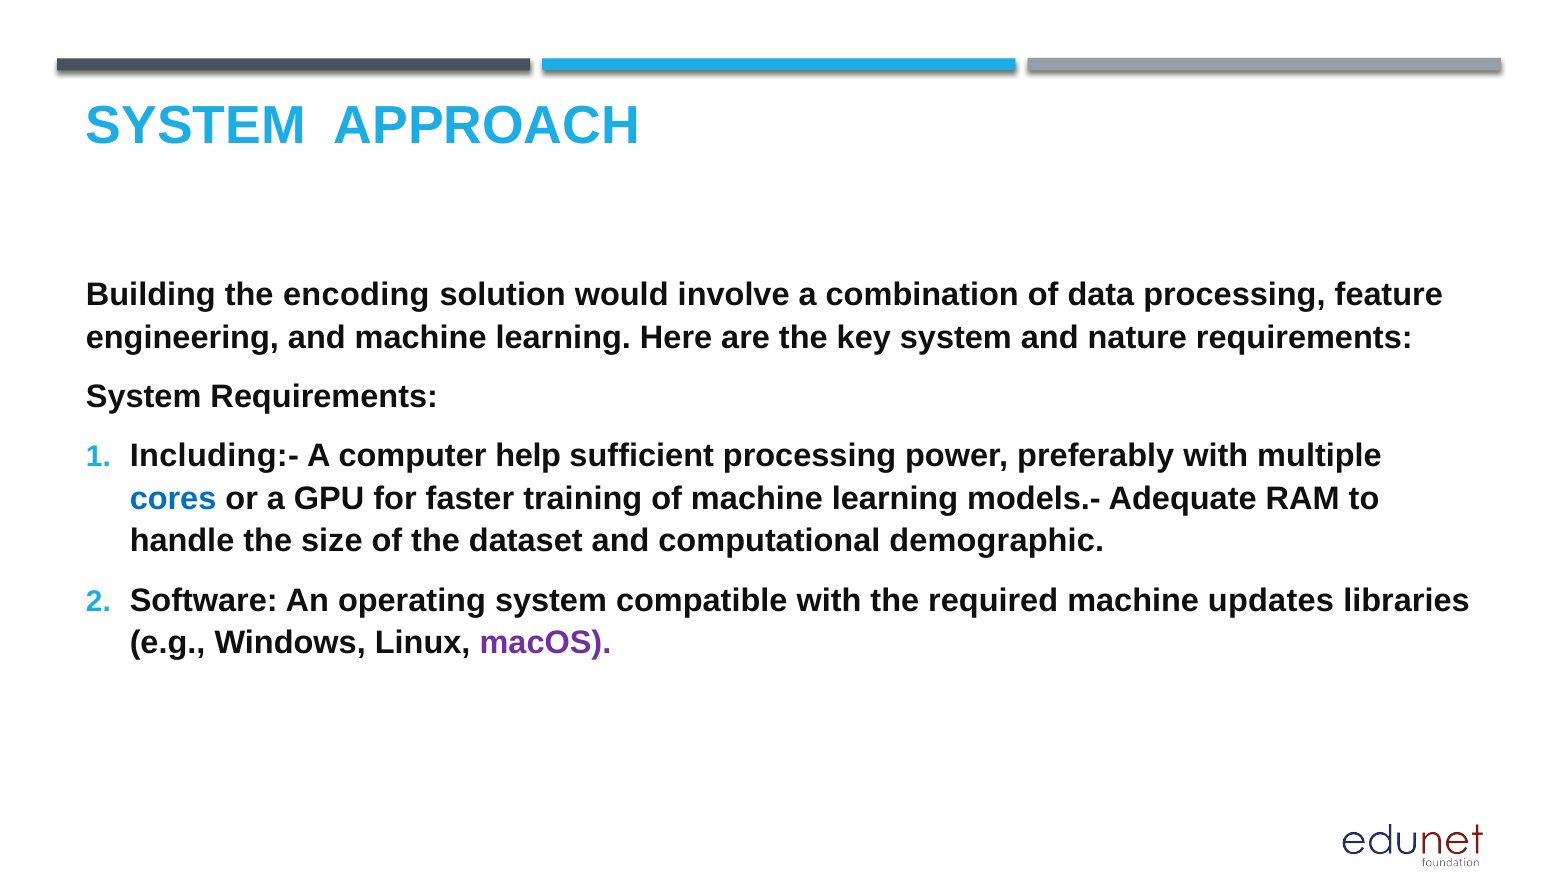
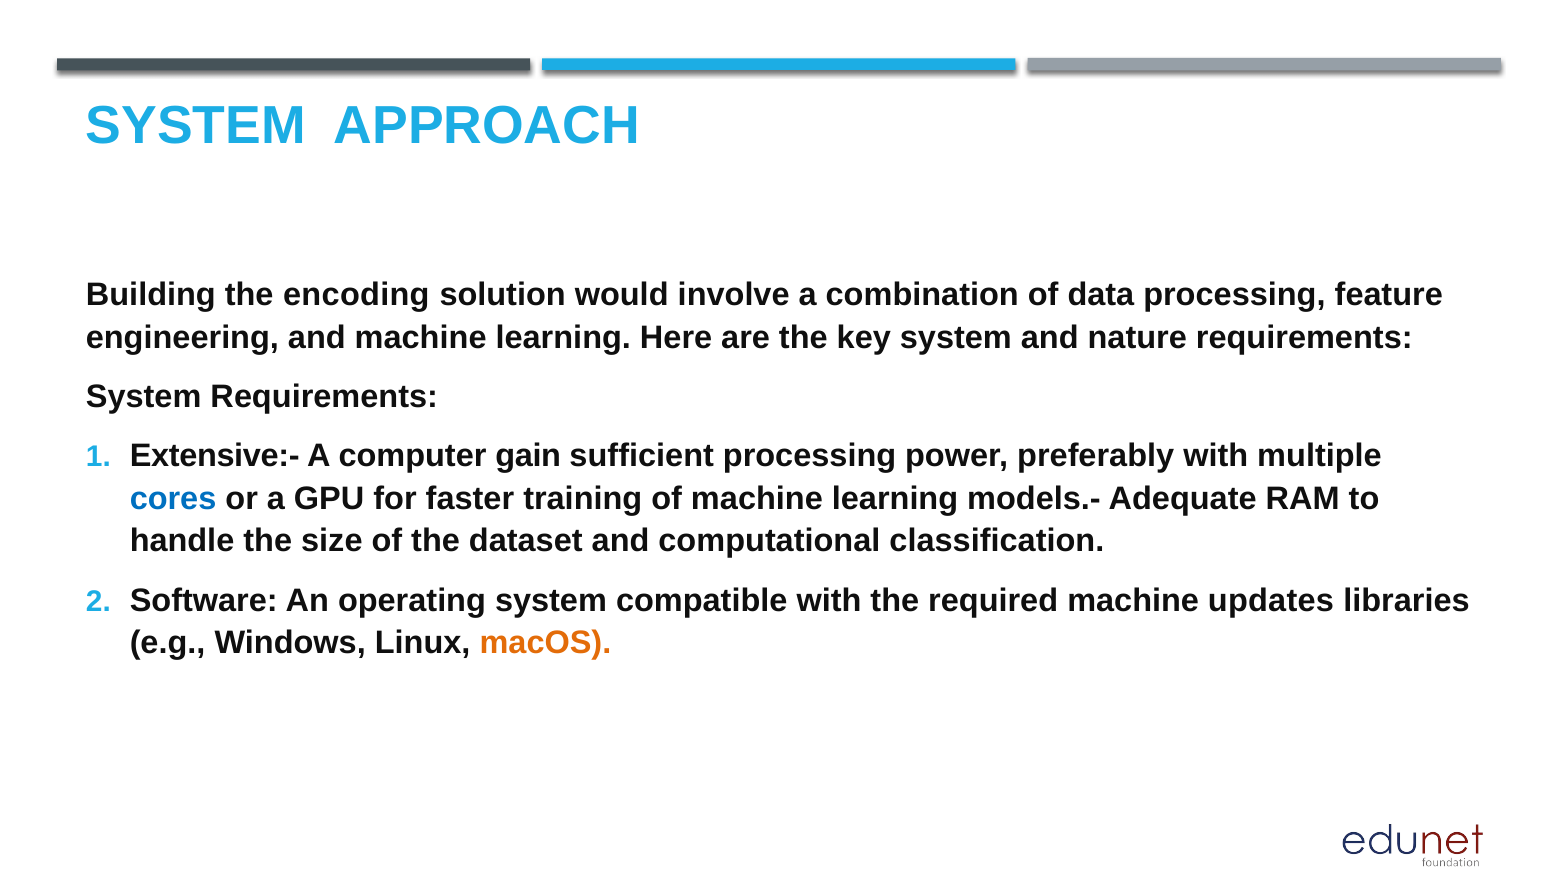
Including:-: Including:- -> Extensive:-
help: help -> gain
demographic: demographic -> classification
macOS colour: purple -> orange
